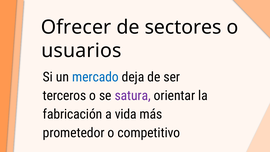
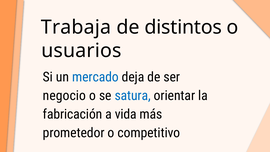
Ofrecer: Ofrecer -> Trabaja
sectores: sectores -> distintos
terceros: terceros -> negocio
satura colour: purple -> blue
